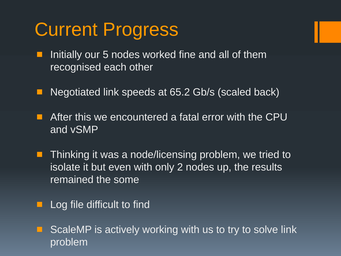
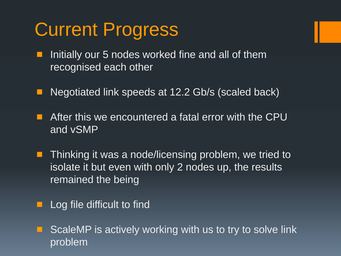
65.2: 65.2 -> 12.2
some: some -> being
